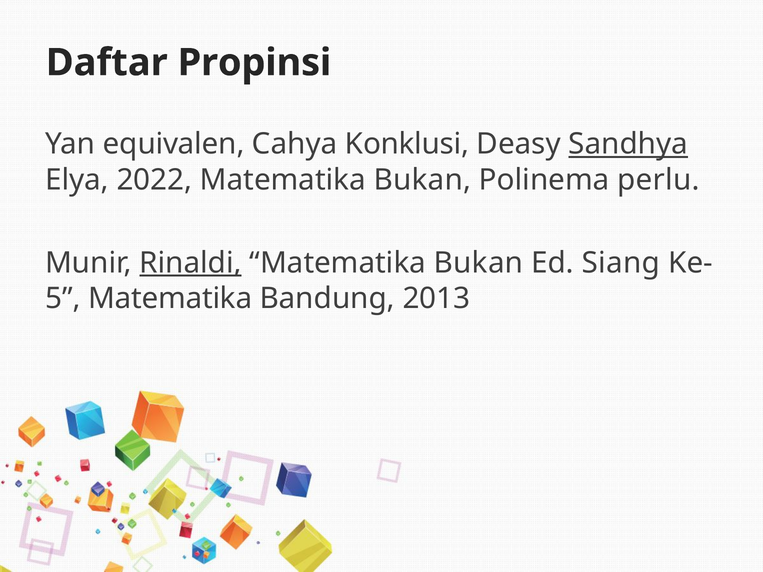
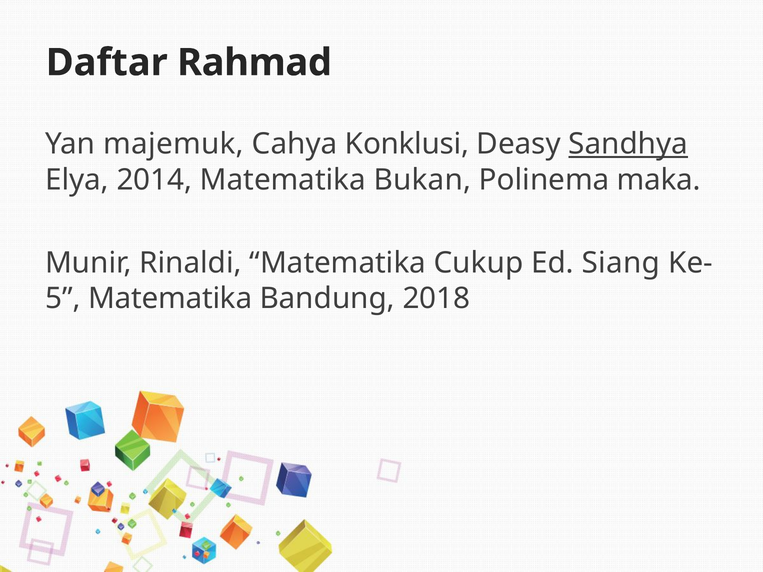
Propinsi: Propinsi -> Rahmad
equivalen: equivalen -> majemuk
2022: 2022 -> 2014
perlu: perlu -> maka
Rinaldi underline: present -> none
Bukan at (478, 263): Bukan -> Cukup
2013: 2013 -> 2018
